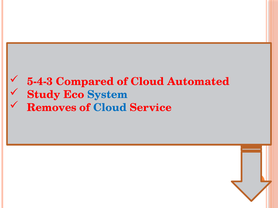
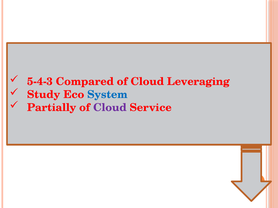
Automated: Automated -> Leveraging
Removes: Removes -> Partially
Cloud at (110, 108) colour: blue -> purple
